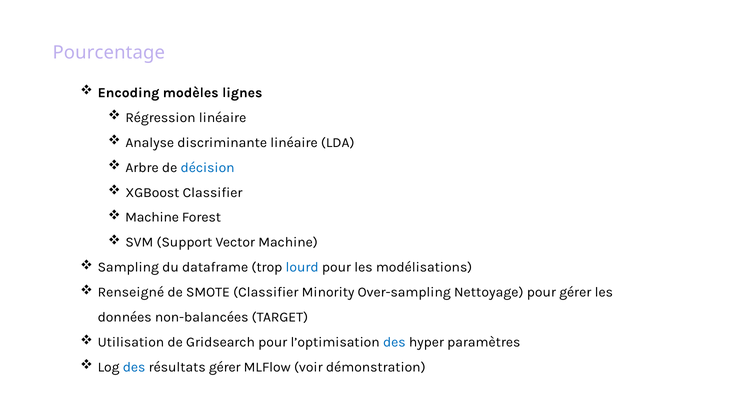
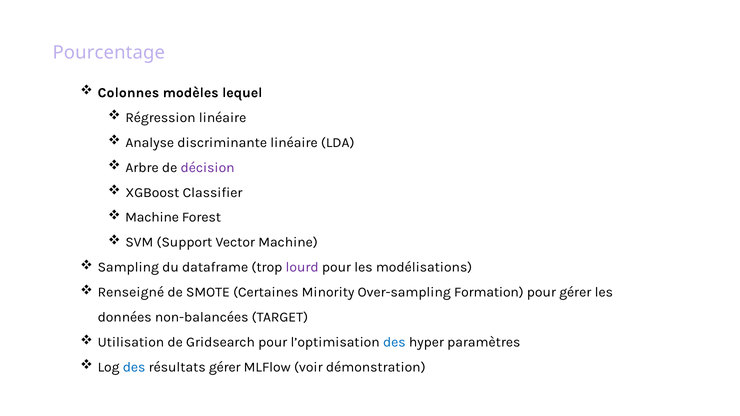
Encoding: Encoding -> Colonnes
lignes: lignes -> lequel
décision colour: blue -> purple
lourd colour: blue -> purple
SMOTE Classifier: Classifier -> Certaines
Nettoyage: Nettoyage -> Formation
